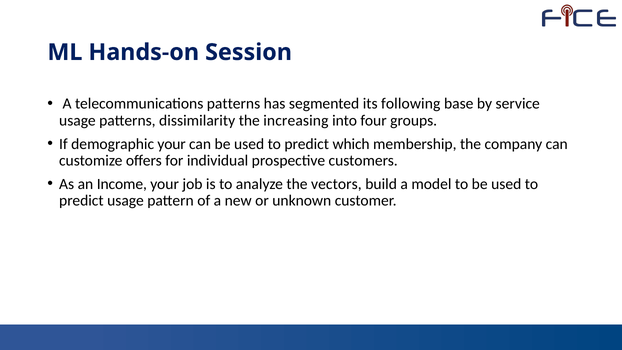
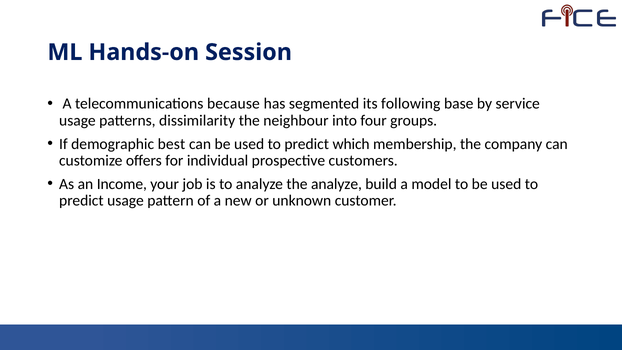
telecommunications patterns: patterns -> because
increasing: increasing -> neighbour
demographic your: your -> best
the vectors: vectors -> analyze
